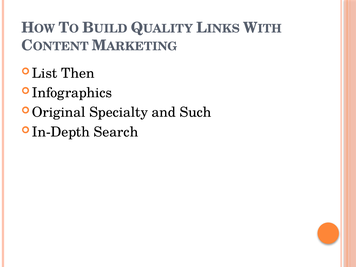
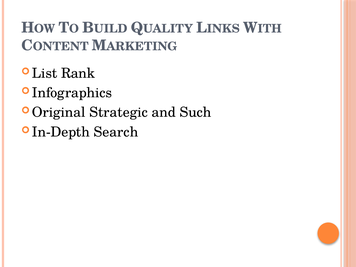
Then: Then -> Rank
Specialty: Specialty -> Strategic
